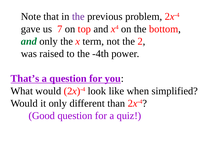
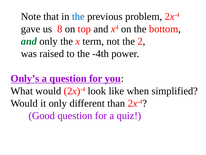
the at (78, 16) colour: purple -> blue
7: 7 -> 8
That’s: That’s -> Only’s
